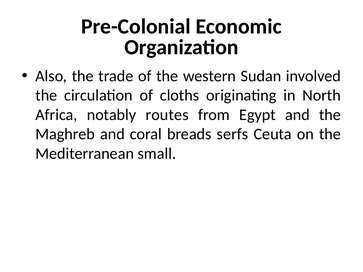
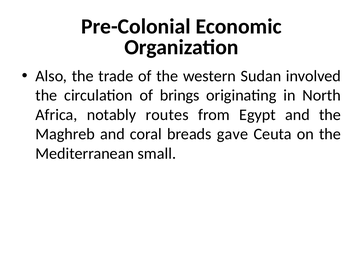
cloths: cloths -> brings
serfs: serfs -> gave
